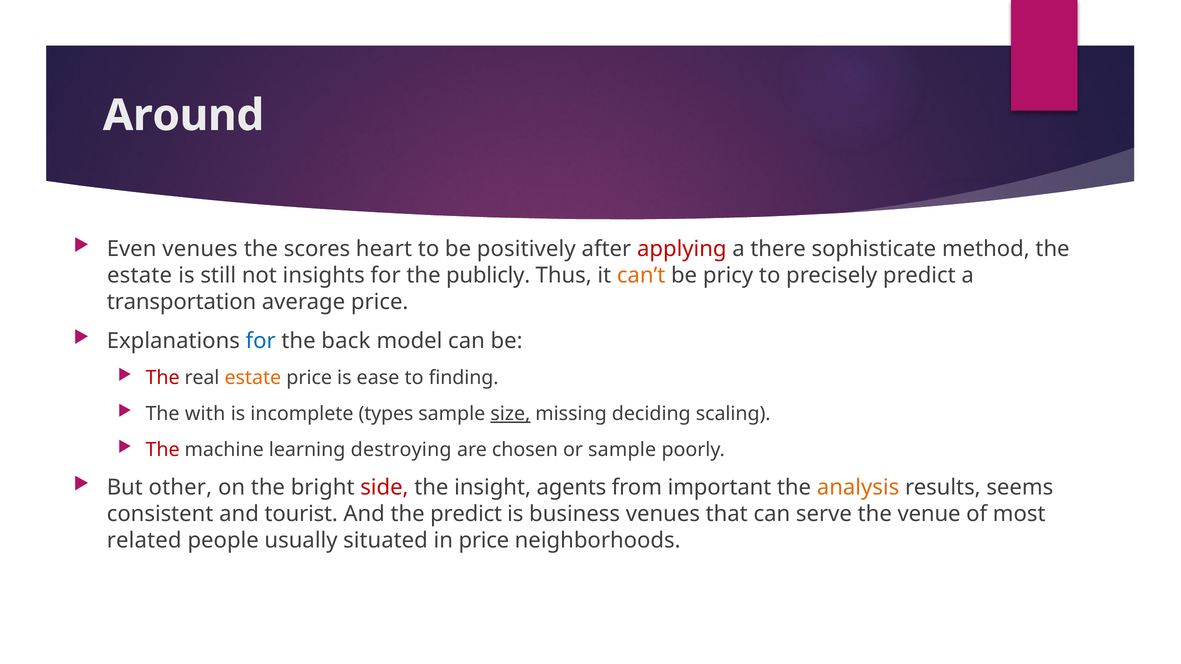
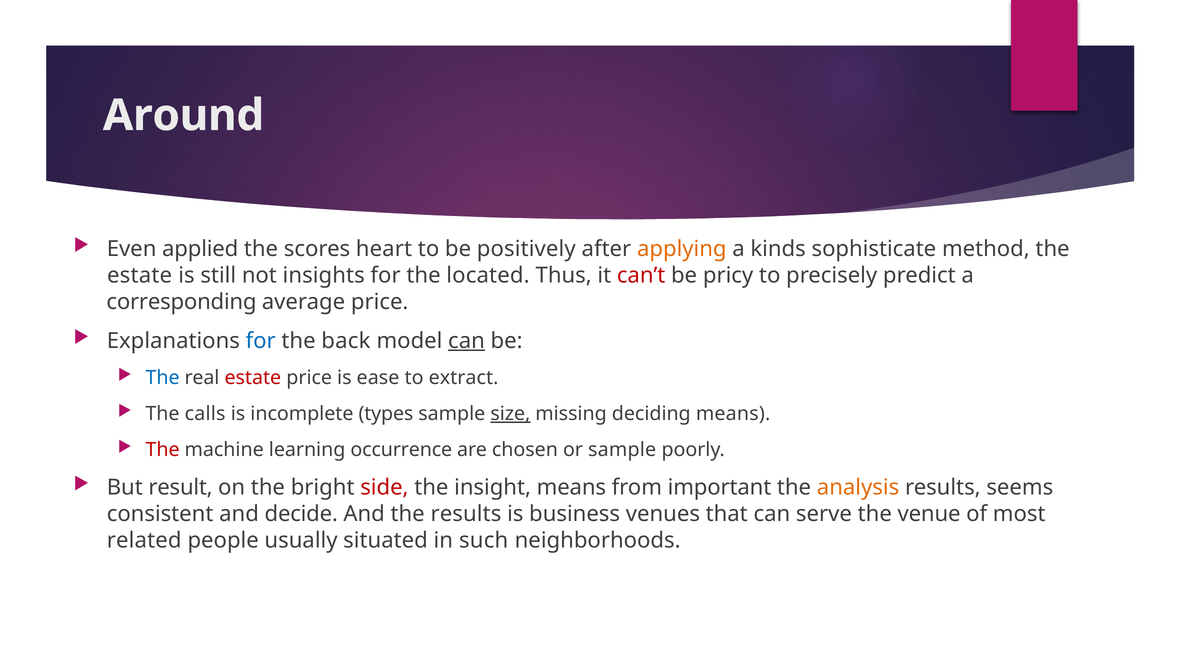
Even venues: venues -> applied
applying colour: red -> orange
there: there -> kinds
publicly: publicly -> located
can’t colour: orange -> red
transportation: transportation -> corresponding
can at (467, 341) underline: none -> present
The at (163, 378) colour: red -> blue
estate at (253, 378) colour: orange -> red
finding: finding -> extract
with: with -> calls
deciding scaling: scaling -> means
destroying: destroying -> occurrence
other: other -> result
insight agents: agents -> means
tourist: tourist -> decide
the predict: predict -> results
in price: price -> such
